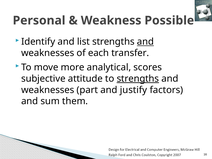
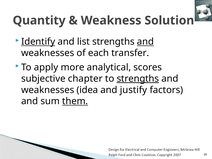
Personal: Personal -> Quantity
Possible: Possible -> Solution
Identify underline: none -> present
move: move -> apply
attitude: attitude -> chapter
part: part -> idea
them underline: none -> present
